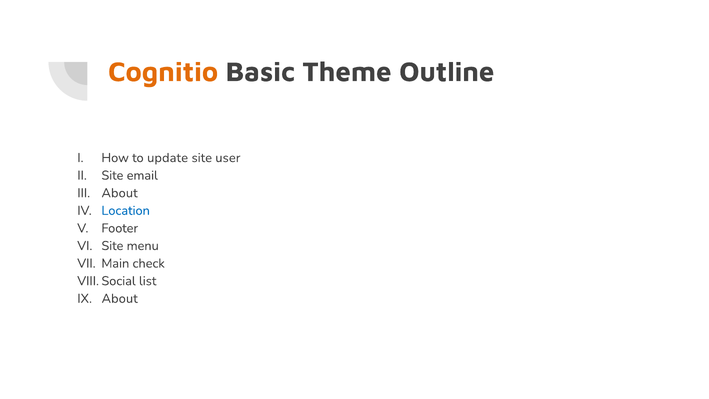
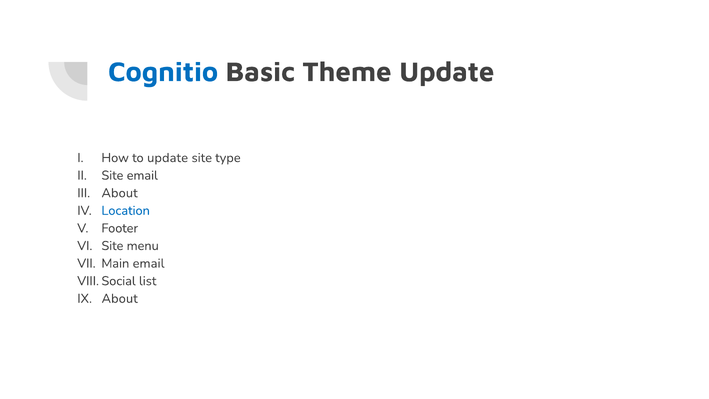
Cognitio colour: orange -> blue
Theme Outline: Outline -> Update
user: user -> type
Main check: check -> email
